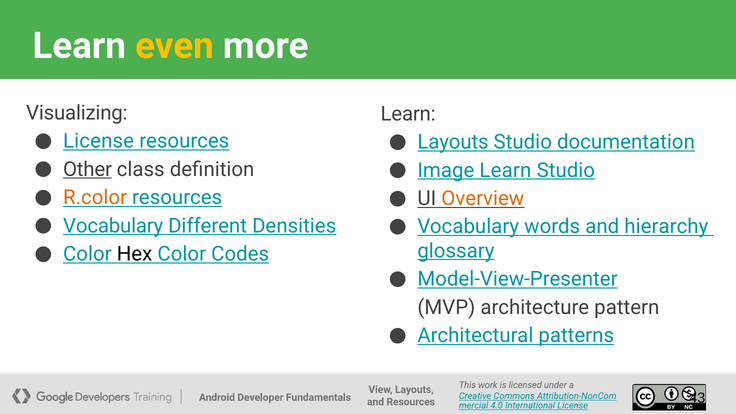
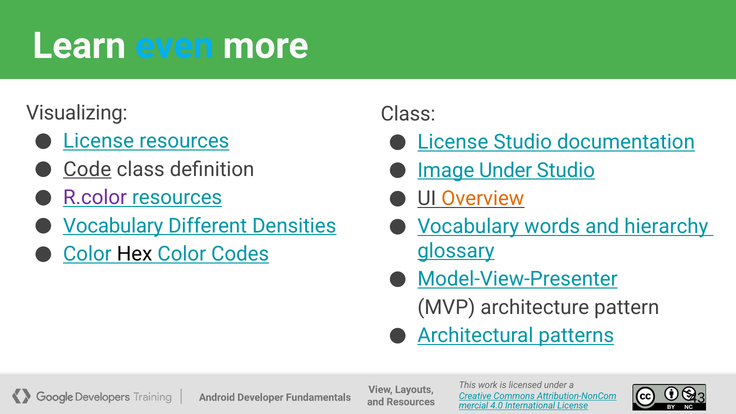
even colour: yellow -> light blue
Learn at (408, 114): Learn -> Class
Layouts at (453, 142): Layouts -> License
Other: Other -> Code
Image Learn: Learn -> Under
R.color colour: orange -> purple
